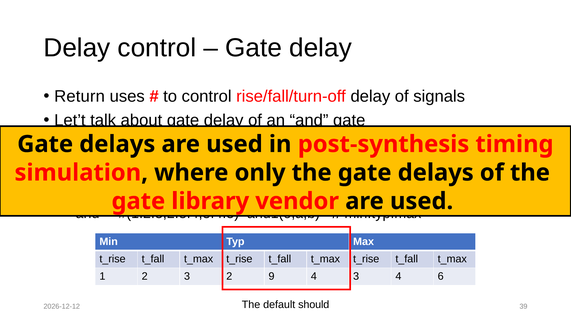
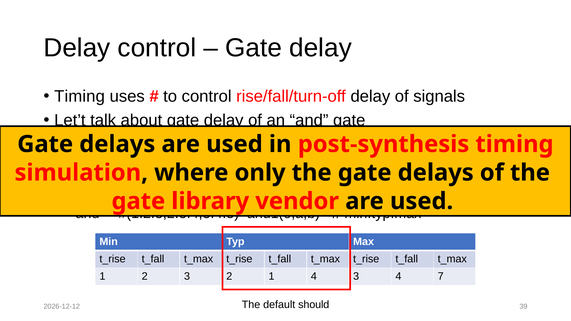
Return at (80, 97): Return -> Timing
2 9: 9 -> 1
6: 6 -> 7
